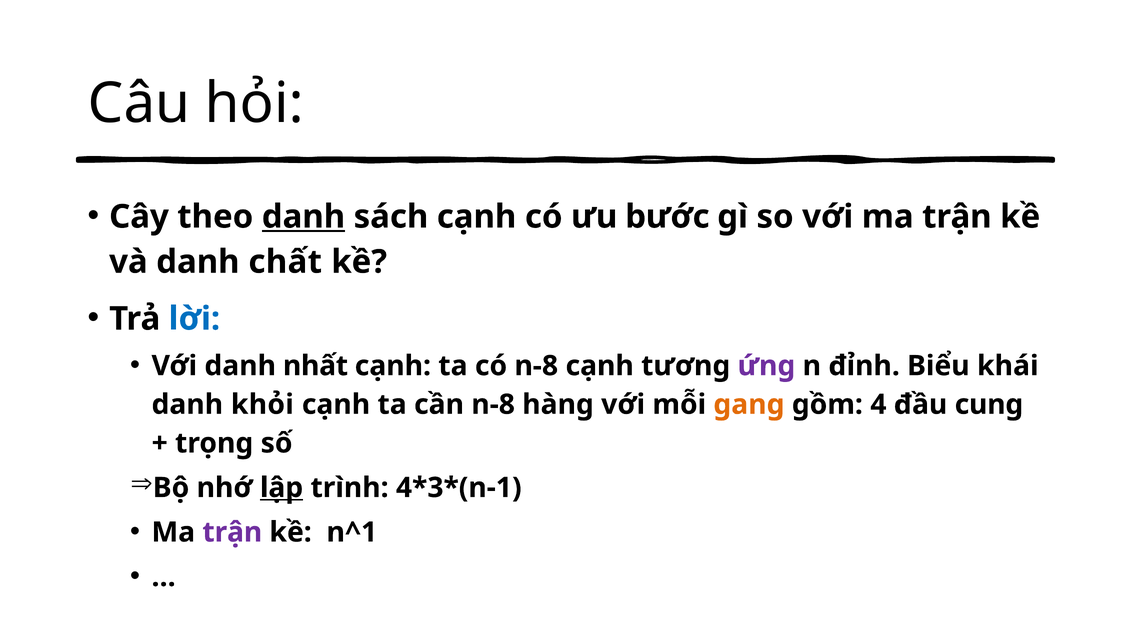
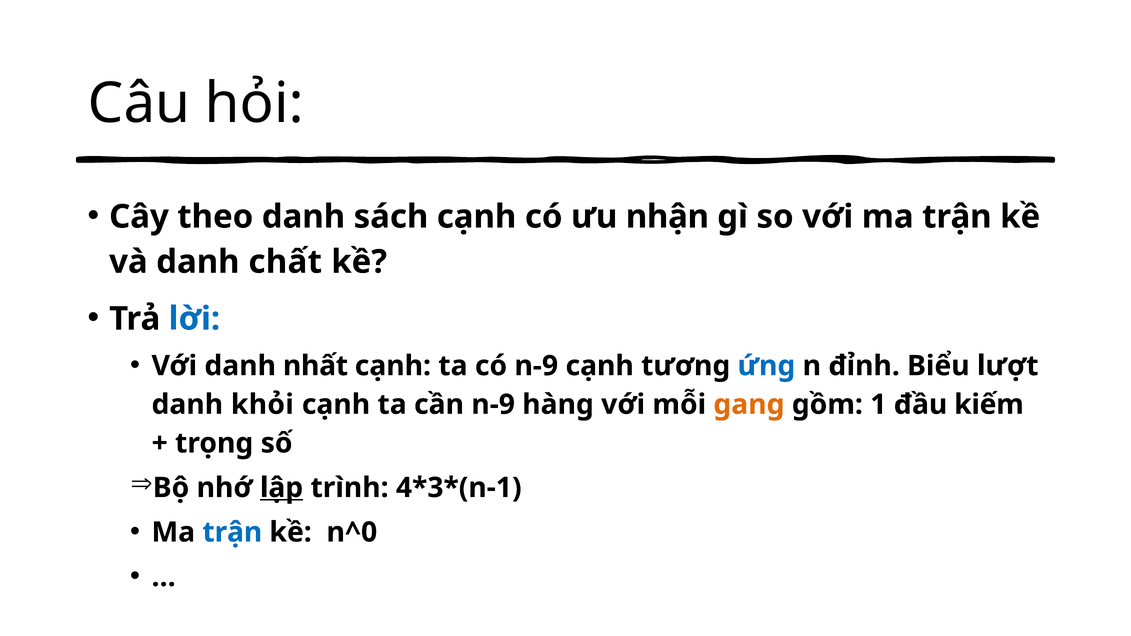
danh at (303, 217) underline: present -> none
bước: bước -> nhận
có n-8: n-8 -> n-9
ứng colour: purple -> blue
khái: khái -> lượt
cần n-8: n-8 -> n-9
4: 4 -> 1
cung: cung -> kiếm
trận at (232, 532) colour: purple -> blue
n^1: n^1 -> n^0
